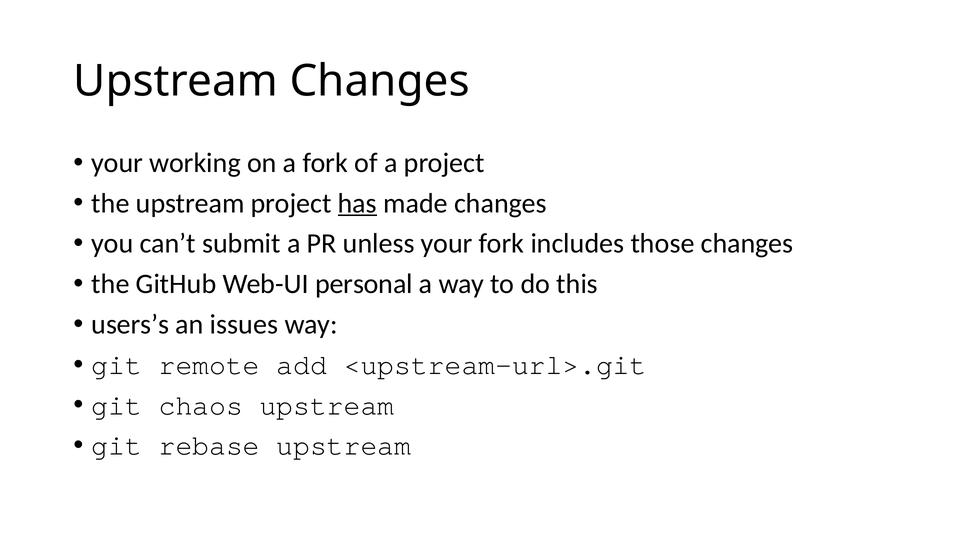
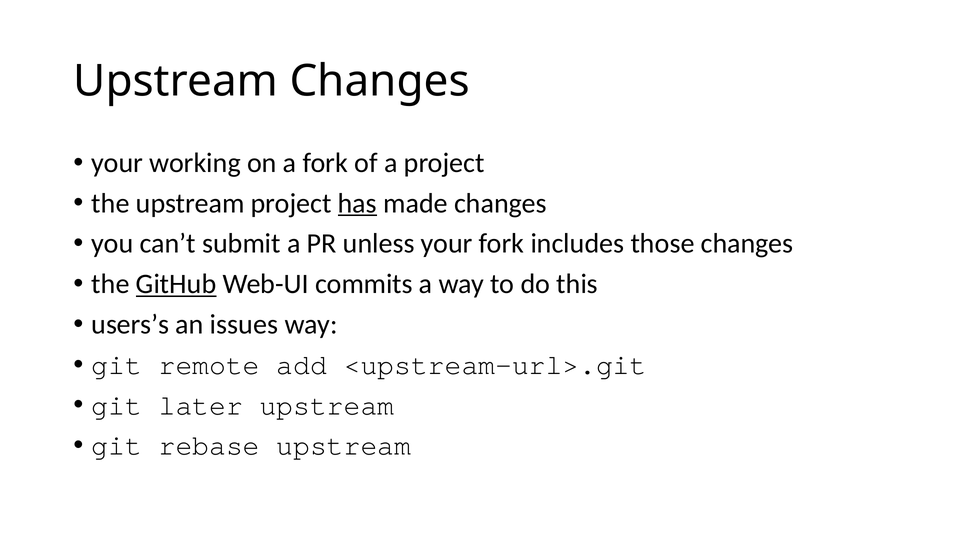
GitHub underline: none -> present
personal: personal -> commits
chaos: chaos -> later
